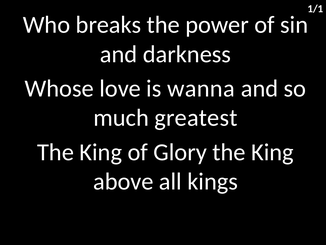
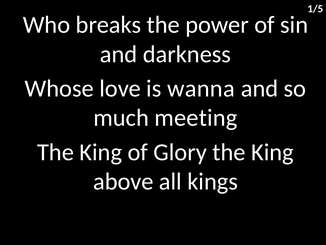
1/1: 1/1 -> 1/5
greatest: greatest -> meeting
